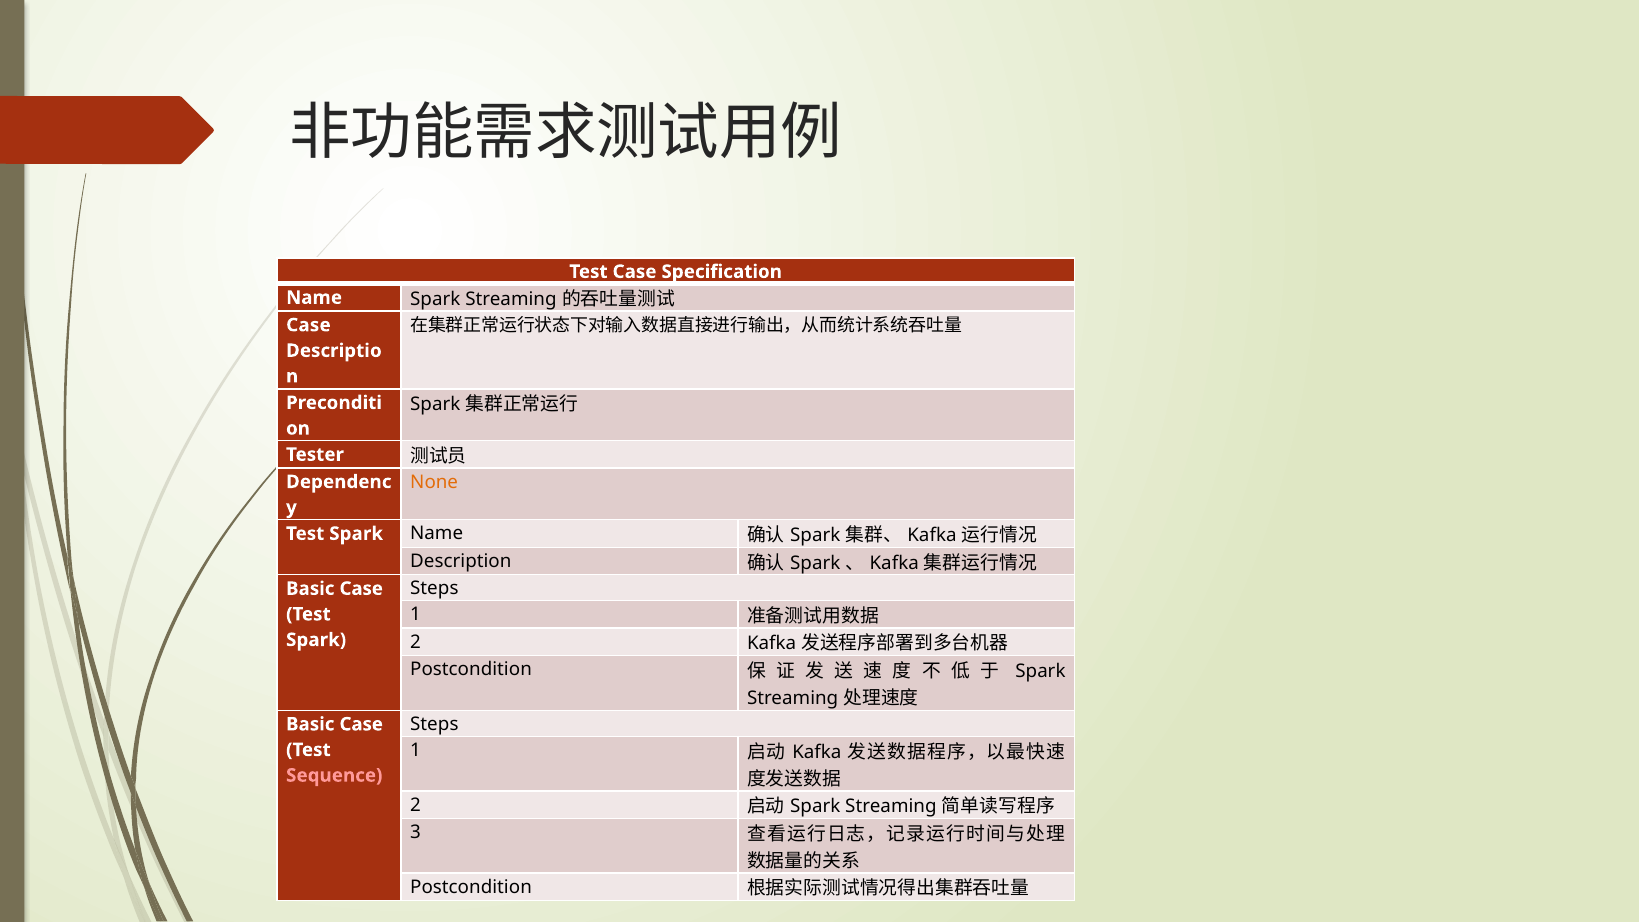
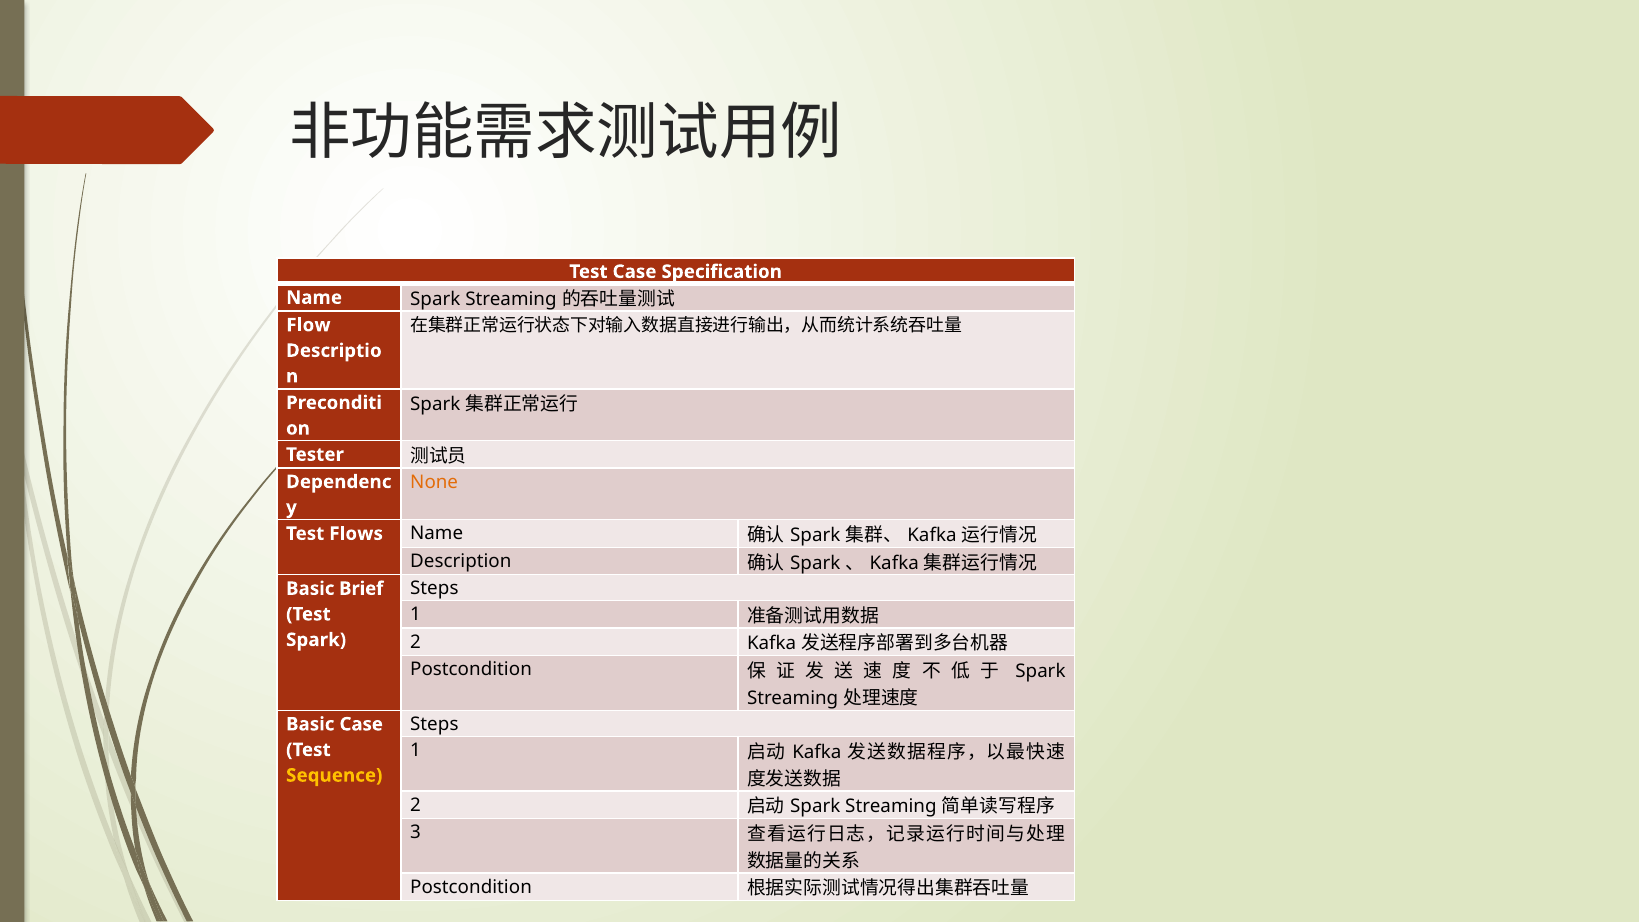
Case at (308, 325): Case -> Flow
Spark at (356, 534): Spark -> Flows
Case at (361, 589): Case -> Brief
Sequence colour: pink -> yellow
